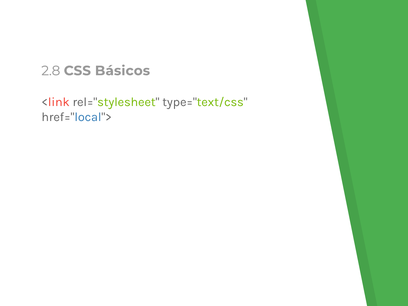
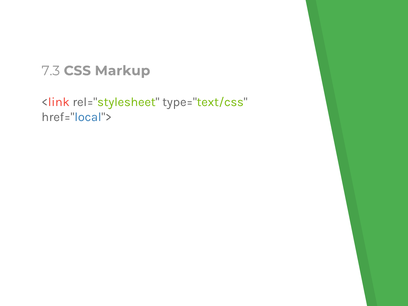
2.8: 2.8 -> 7.3
Básicos: Básicos -> Markup
